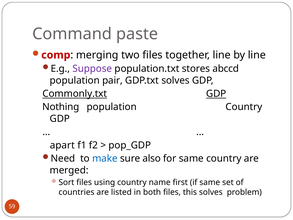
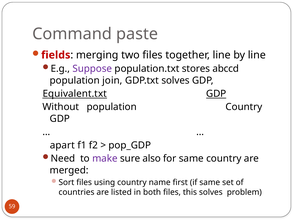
comp: comp -> fields
pair: pair -> join
Commonly.txt: Commonly.txt -> Equivalent.txt
Nothing: Nothing -> Without
make colour: blue -> purple
